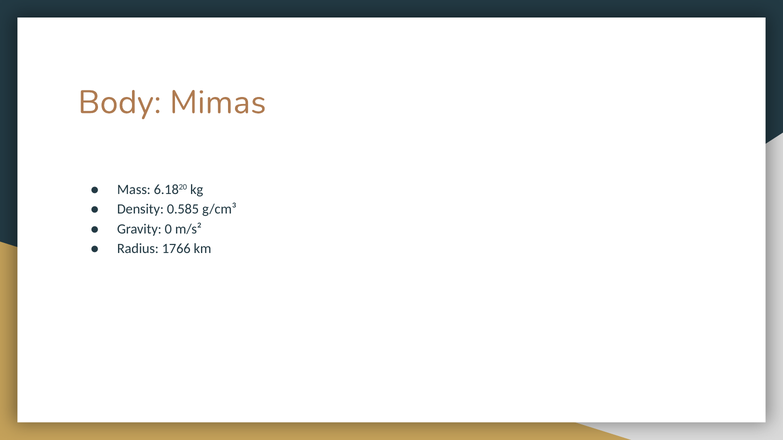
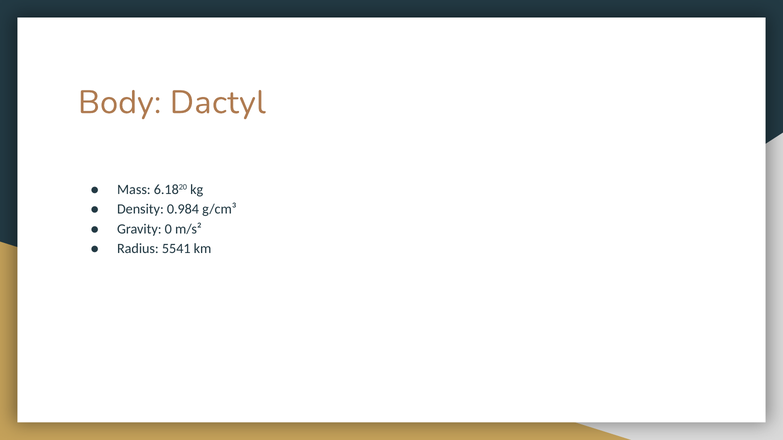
Mimas: Mimas -> Dactyl
0.585: 0.585 -> 0.984
1766: 1766 -> 5541
